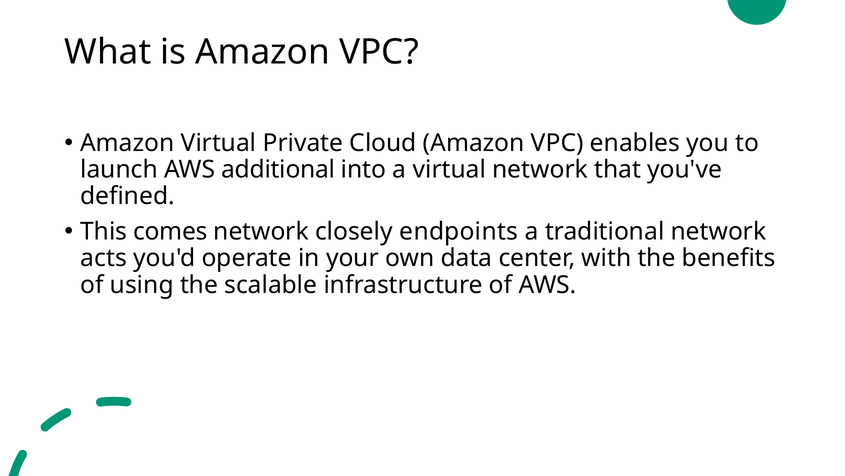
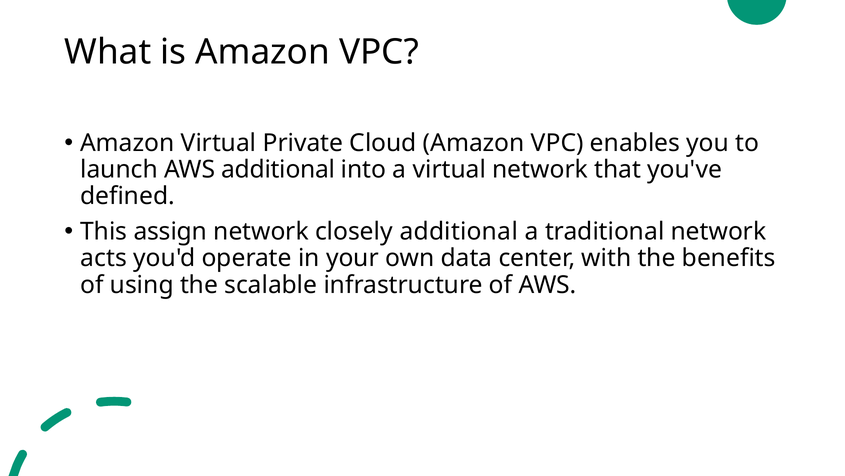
comes: comes -> assign
closely endpoints: endpoints -> additional
